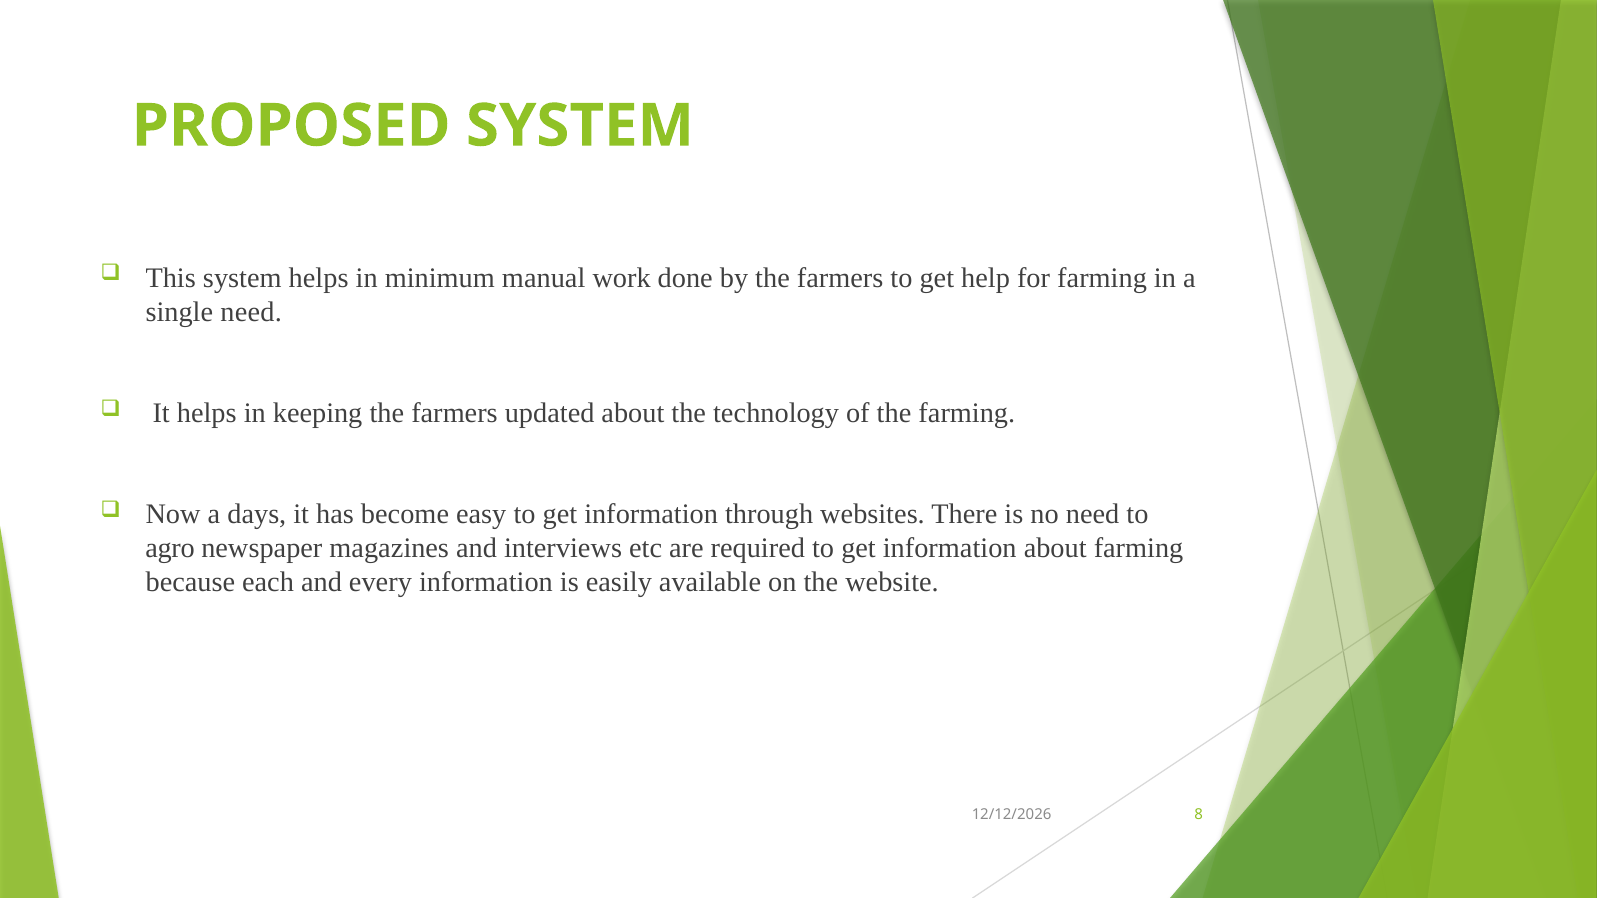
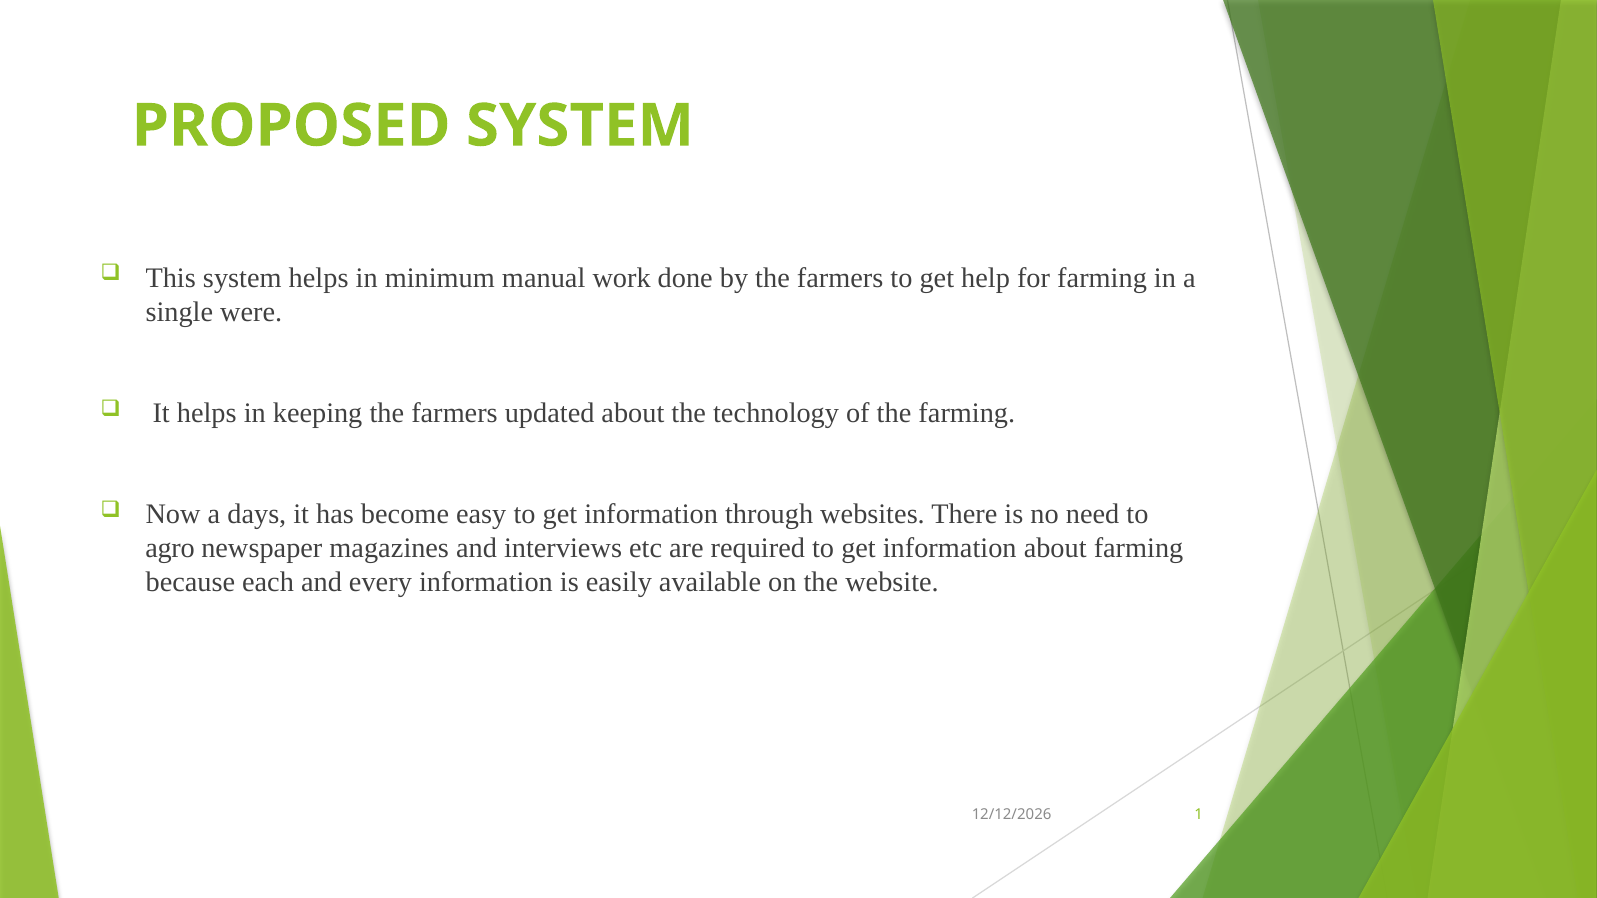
single need: need -> were
8: 8 -> 1
